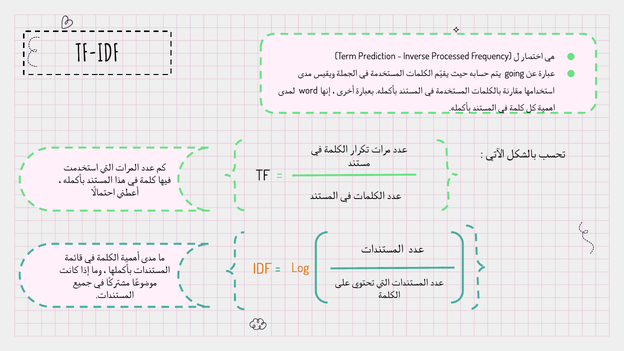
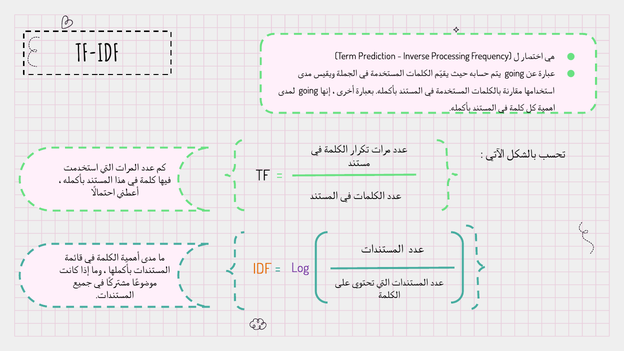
Processed: Processed -> Processing
word at (308, 90): word -> going
Log colour: orange -> purple
